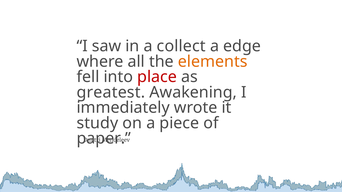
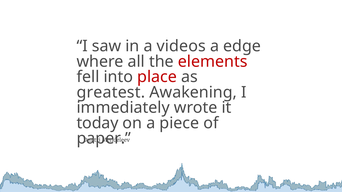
collect: collect -> videos
elements colour: orange -> red
study: study -> today
